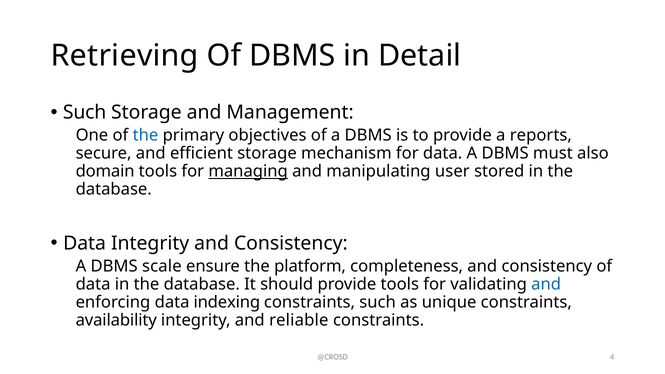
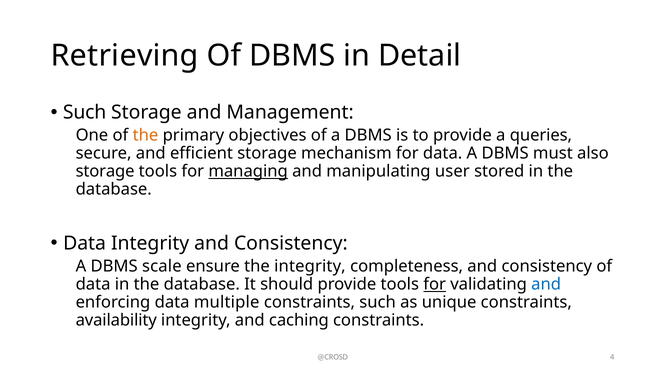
the at (145, 135) colour: blue -> orange
reports: reports -> queries
domain at (105, 171): domain -> storage
the platform: platform -> integrity
for at (435, 284) underline: none -> present
indexing: indexing -> multiple
reliable: reliable -> caching
